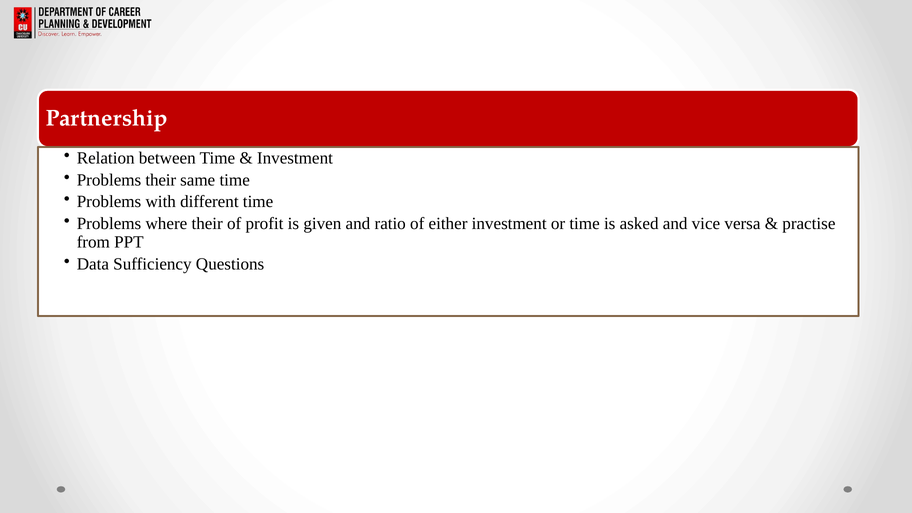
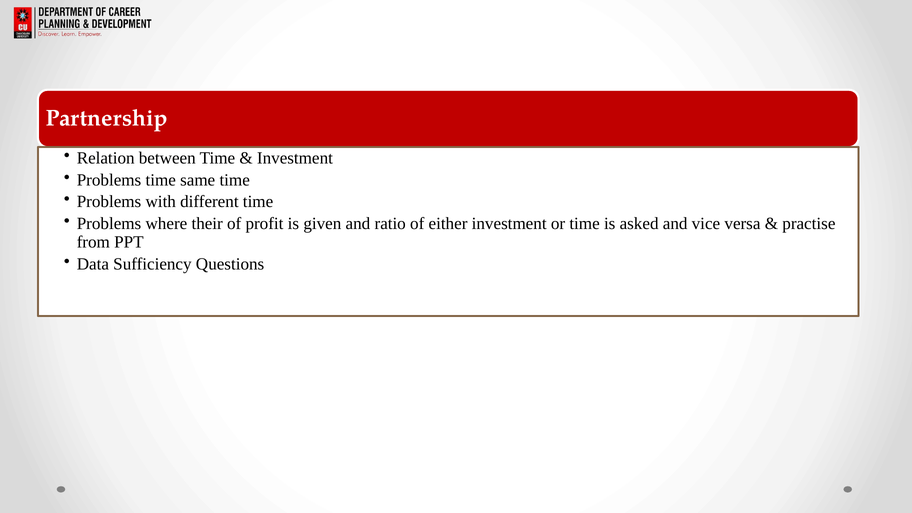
Problems their: their -> time
